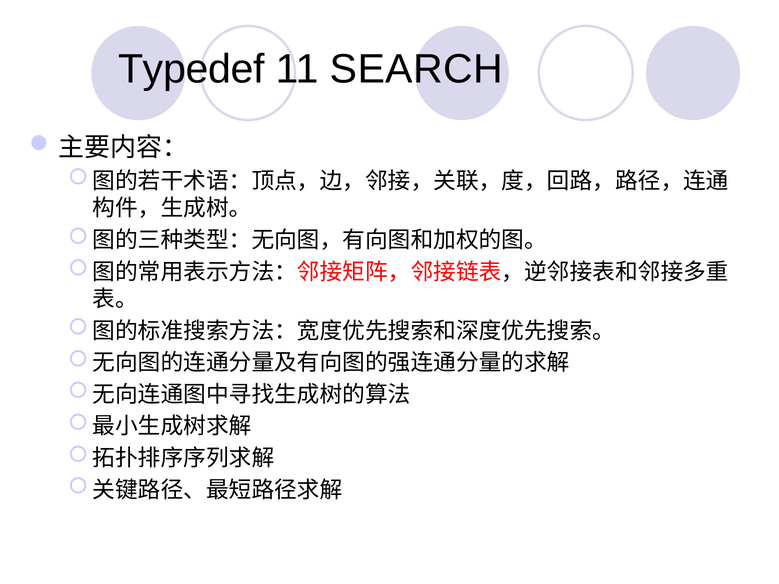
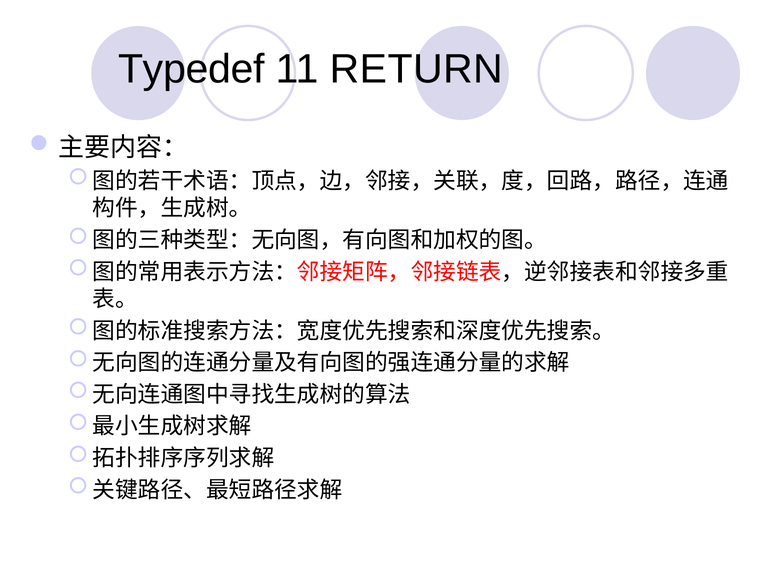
SEARCH: SEARCH -> RETURN
